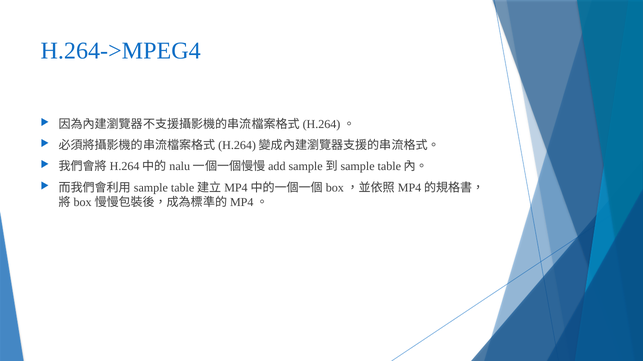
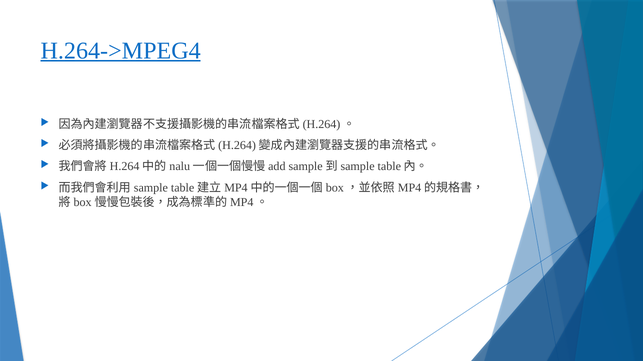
H.264->MPEG4 underline: none -> present
